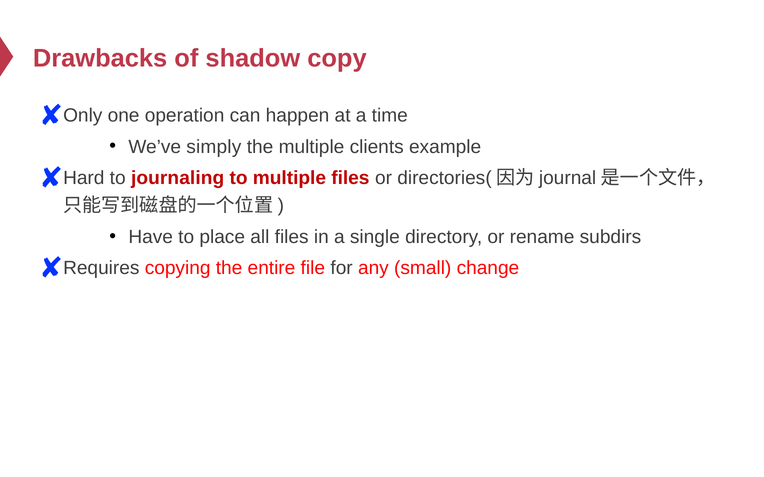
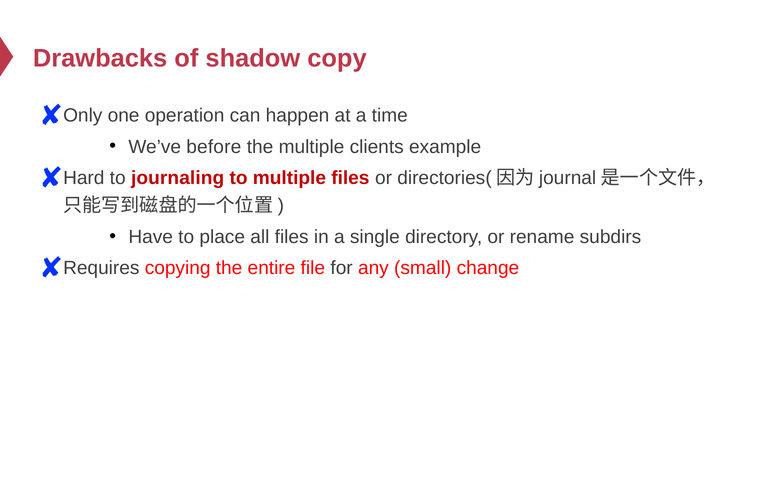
simply: simply -> before
